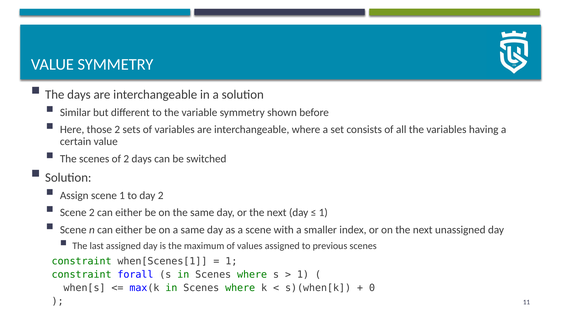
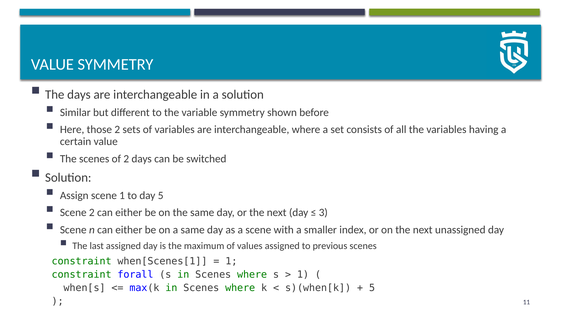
day 2: 2 -> 5
1 at (323, 213): 1 -> 3
0 at (372, 289): 0 -> 5
